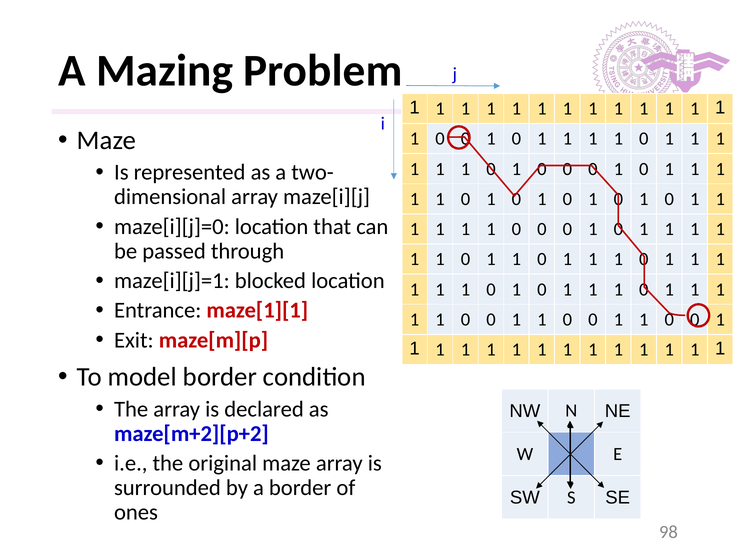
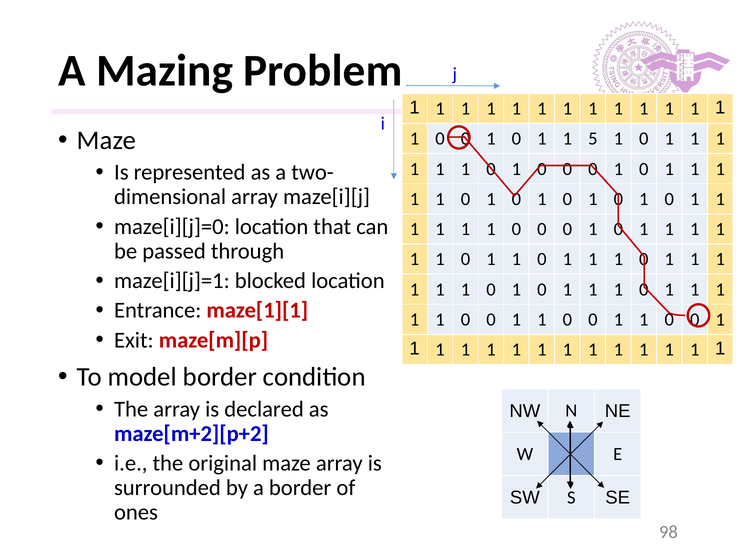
1 at (593, 139): 1 -> 5
